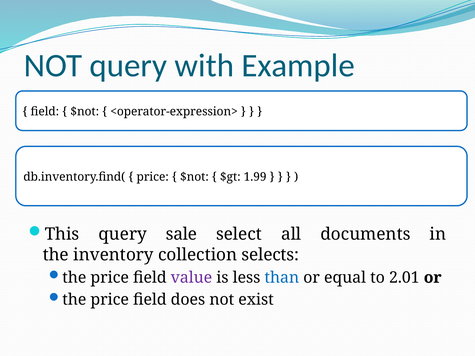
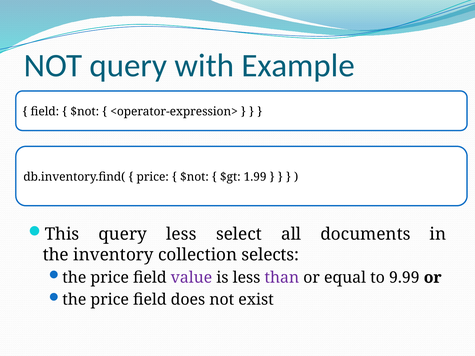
query sale: sale -> less
than colour: blue -> purple
2.01: 2.01 -> 9.99
